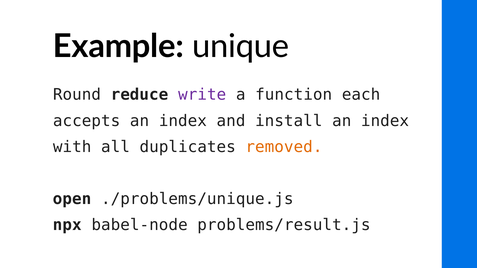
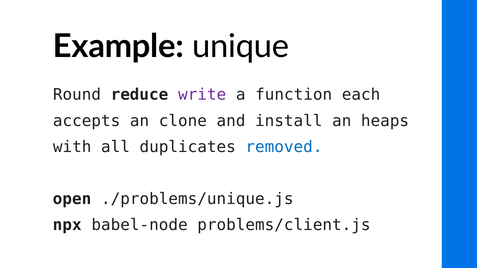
accepts an index: index -> clone
index at (385, 121): index -> heaps
removed colour: orange -> blue
problems/result.js: problems/result.js -> problems/client.js
